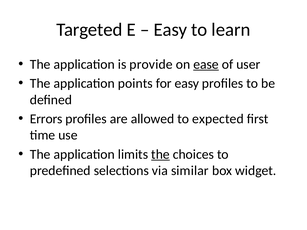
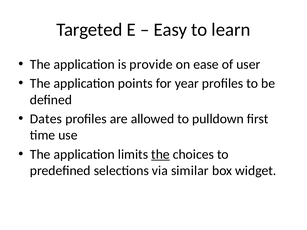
ease underline: present -> none
for easy: easy -> year
Errors: Errors -> Dates
expected: expected -> pulldown
